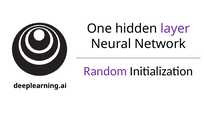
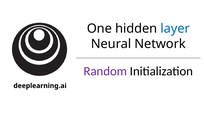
layer colour: purple -> blue
